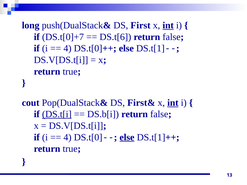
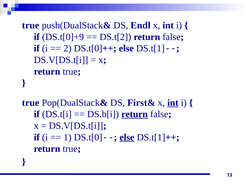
long at (31, 25): long -> true
First: First -> Endl
int at (168, 25) underline: present -> none
DS.t[0]+7: DS.t[0]+7 -> DS.t[0]+9
DS.t[6: DS.t[6 -> DS.t[2
4 at (67, 48): 4 -> 2
cout at (31, 103): cout -> true
DS.t[i underline: present -> none
return at (135, 114) underline: none -> present
4 at (67, 137): 4 -> 1
